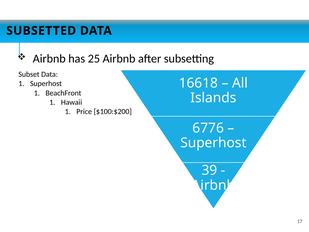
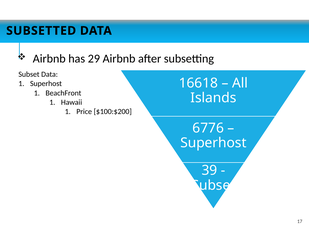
25: 25 -> 29
Airbnb at (213, 185): Airbnb -> Subset
